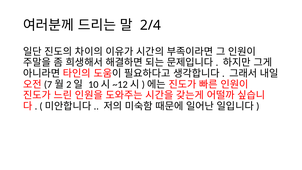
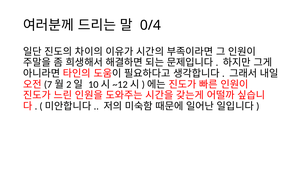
2/4: 2/4 -> 0/4
